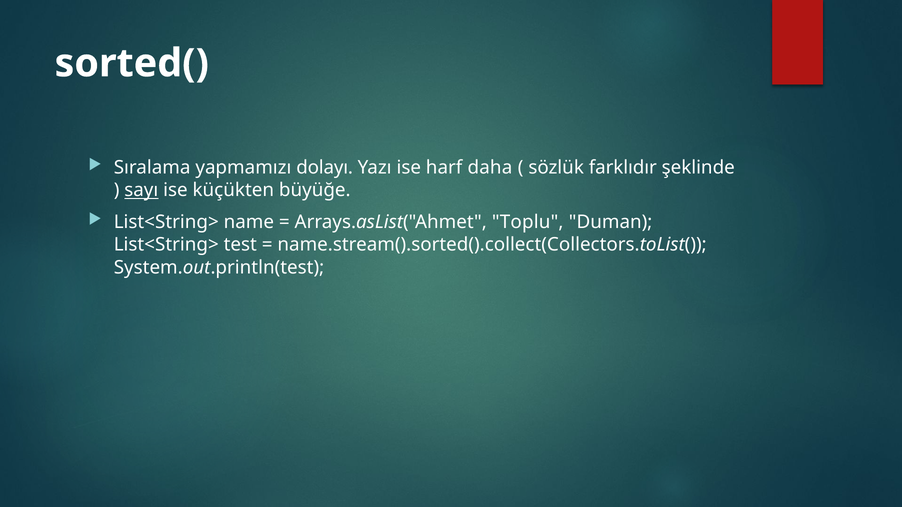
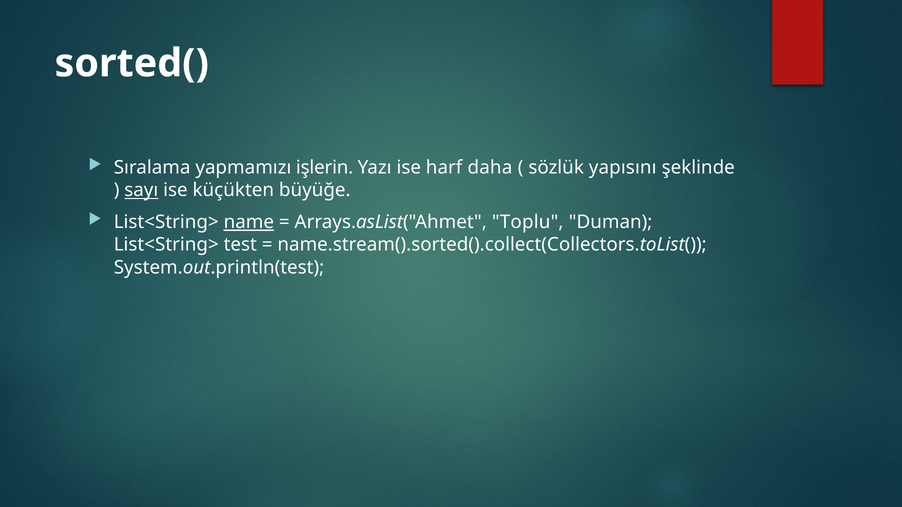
dolayı: dolayı -> işlerin
farklıdır: farklıdır -> yapısını
name underline: none -> present
